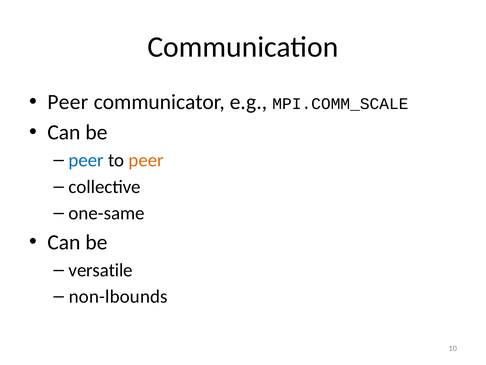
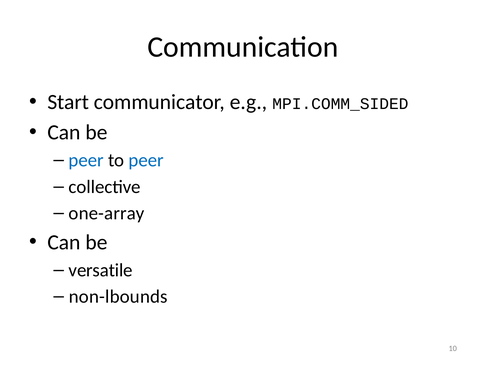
Peer at (68, 102): Peer -> Start
MPI.COMM_SCALE: MPI.COMM_SCALE -> MPI.COMM_SIDED
peer at (146, 160) colour: orange -> blue
one-same: one-same -> one-array
